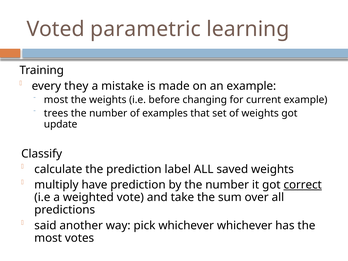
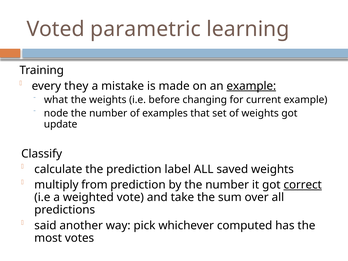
example at (251, 86) underline: none -> present
most at (56, 100): most -> what
trees: trees -> node
have: have -> from
whichever whichever: whichever -> computed
